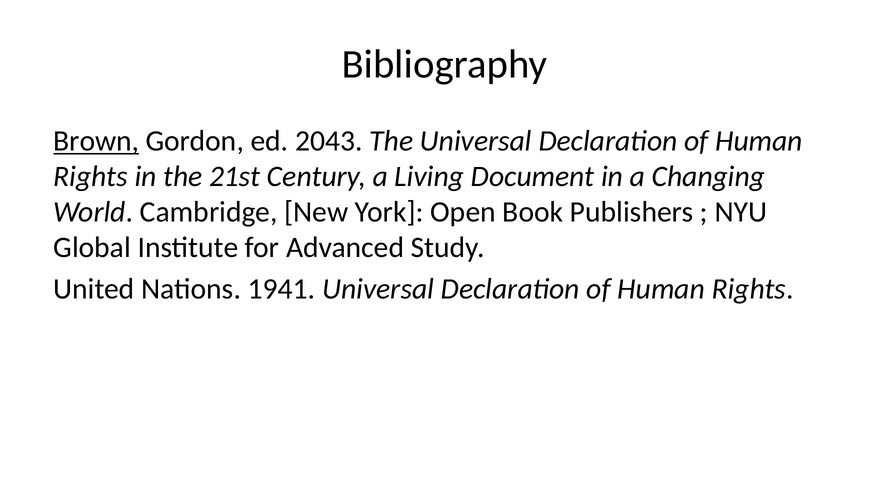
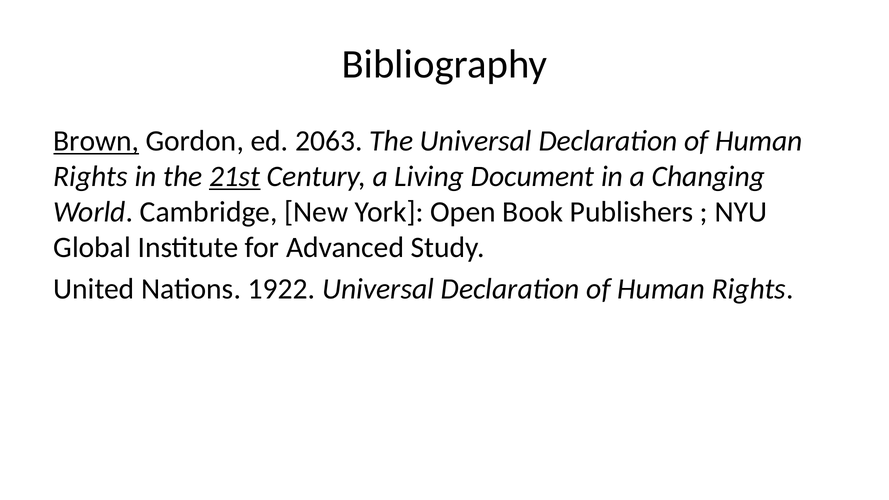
2043: 2043 -> 2063
21st underline: none -> present
1941: 1941 -> 1922
